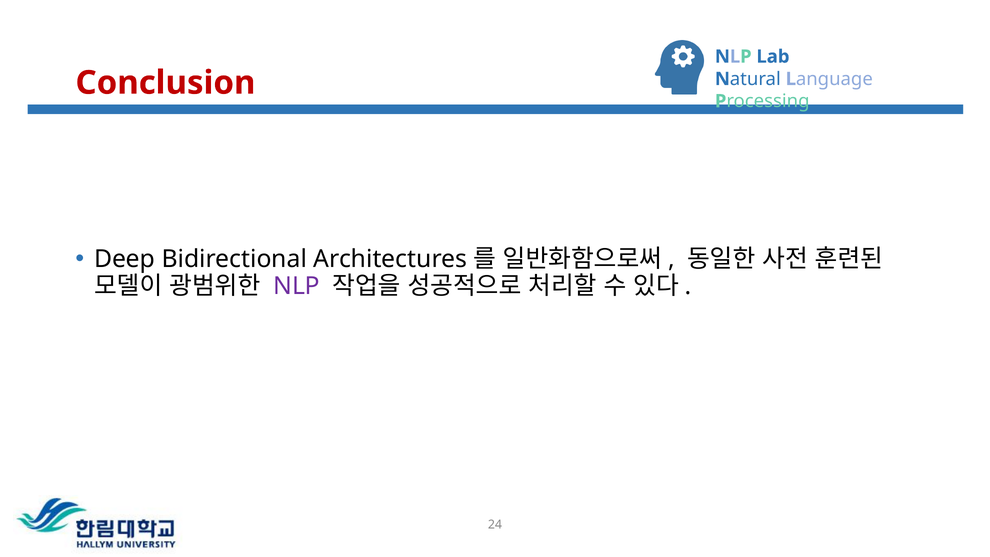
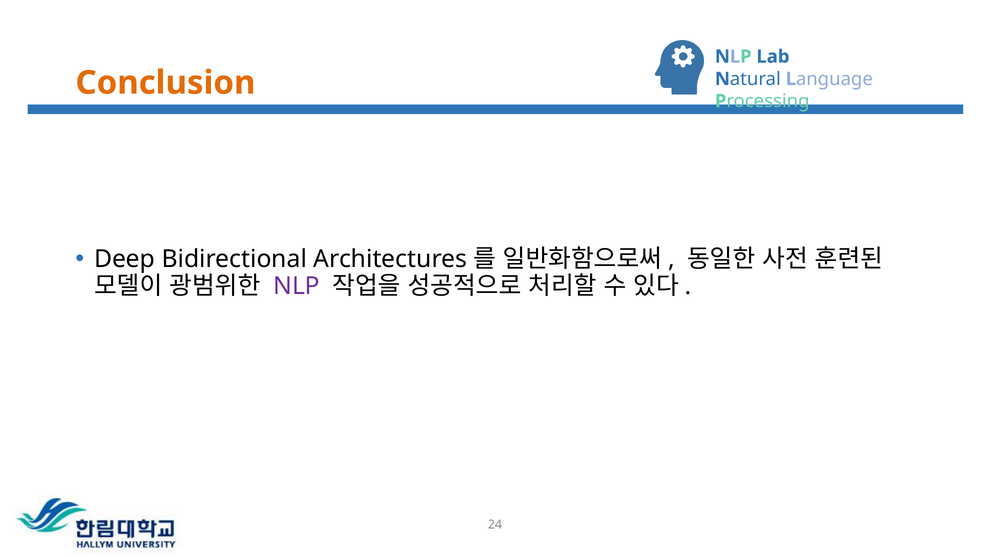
Conclusion colour: red -> orange
